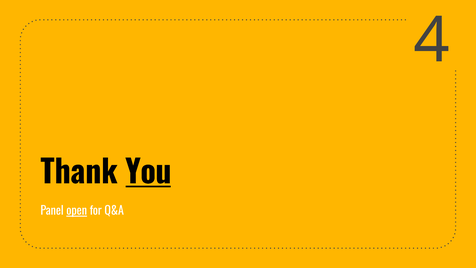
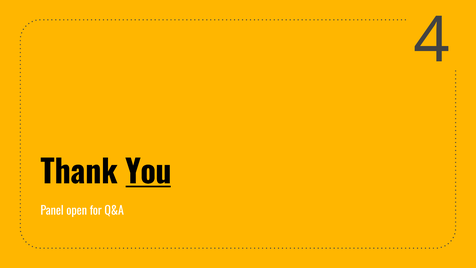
open underline: present -> none
